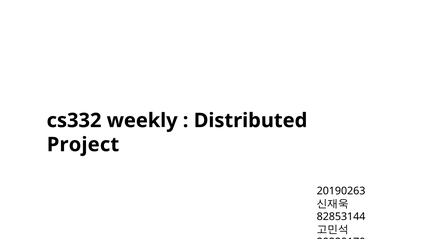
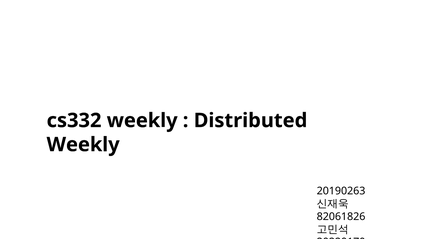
Project at (83, 145): Project -> Weekly
82853144: 82853144 -> 82061826
